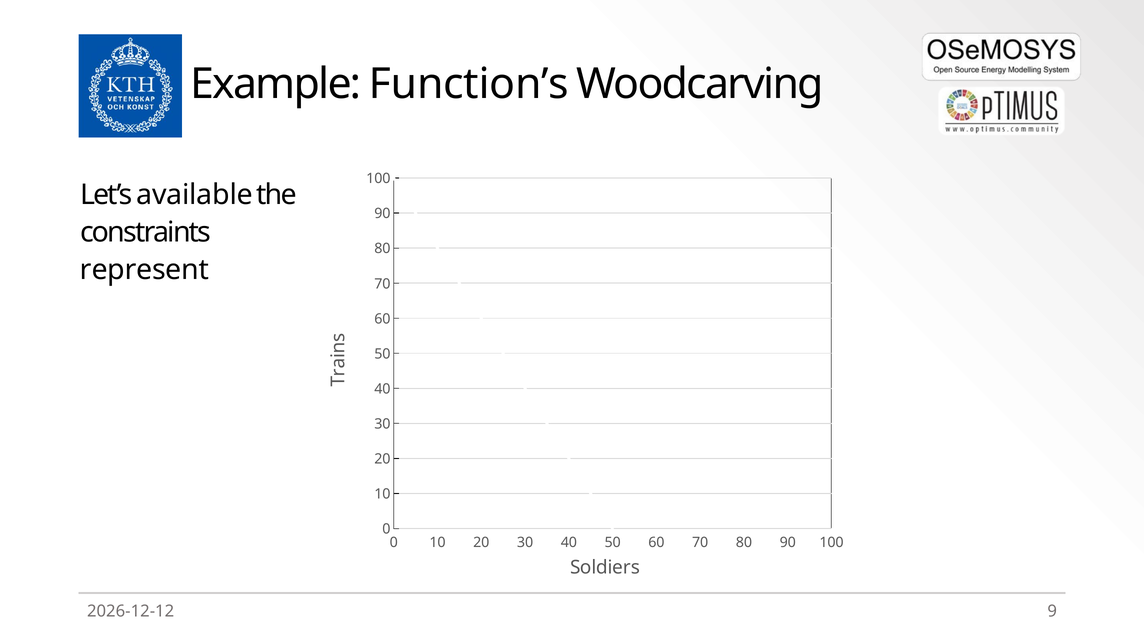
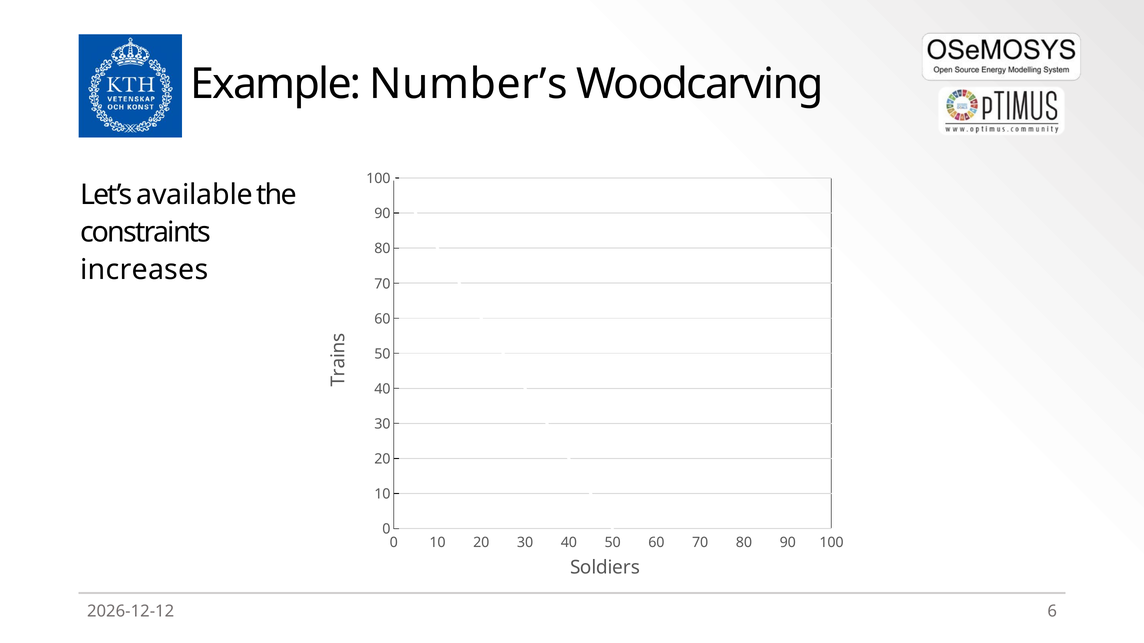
Function’s: Function’s -> Number’s
represent: represent -> increases
9: 9 -> 6
